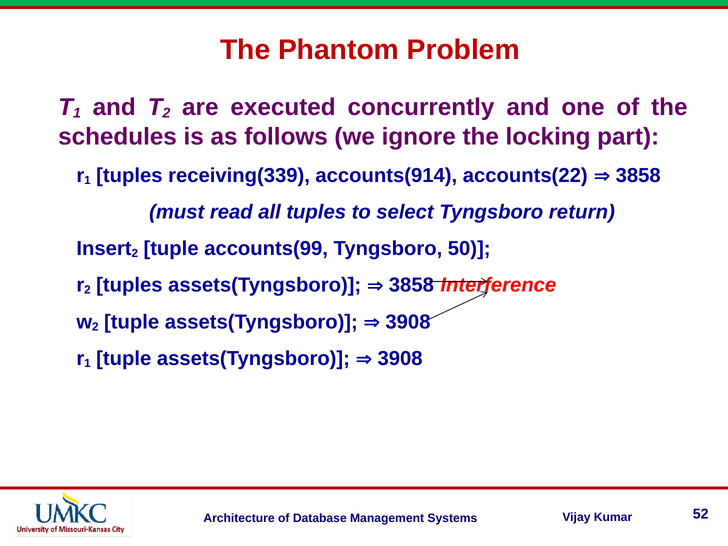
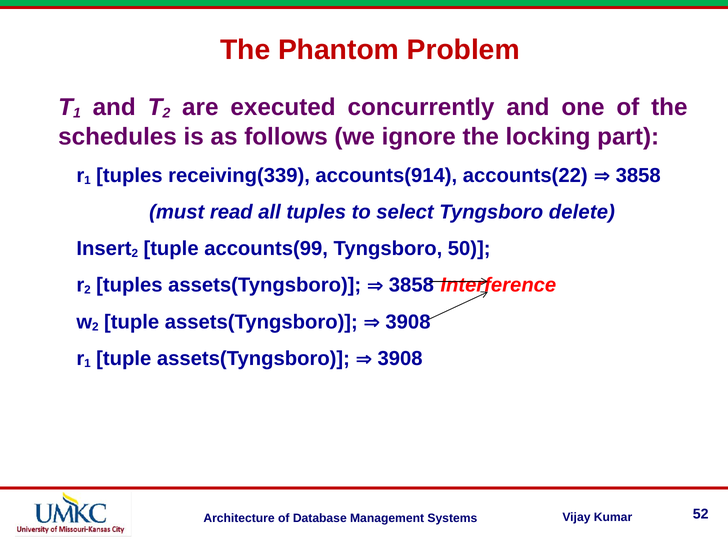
return: return -> delete
